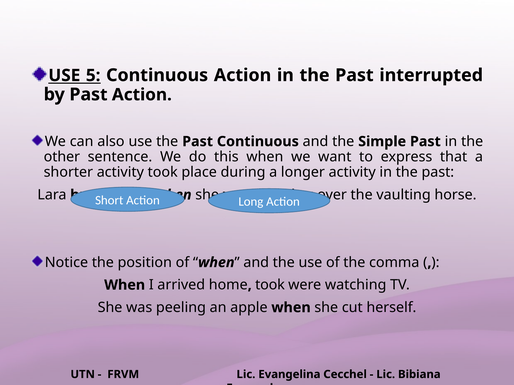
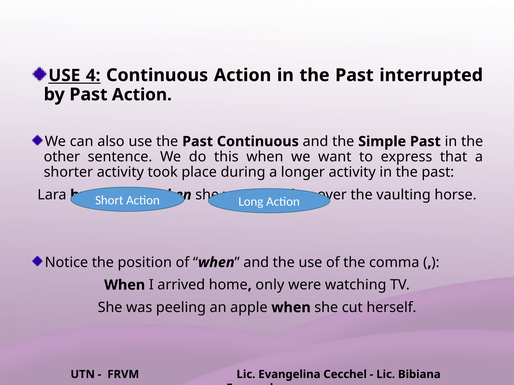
5: 5 -> 4
took at (270, 285): took -> only
